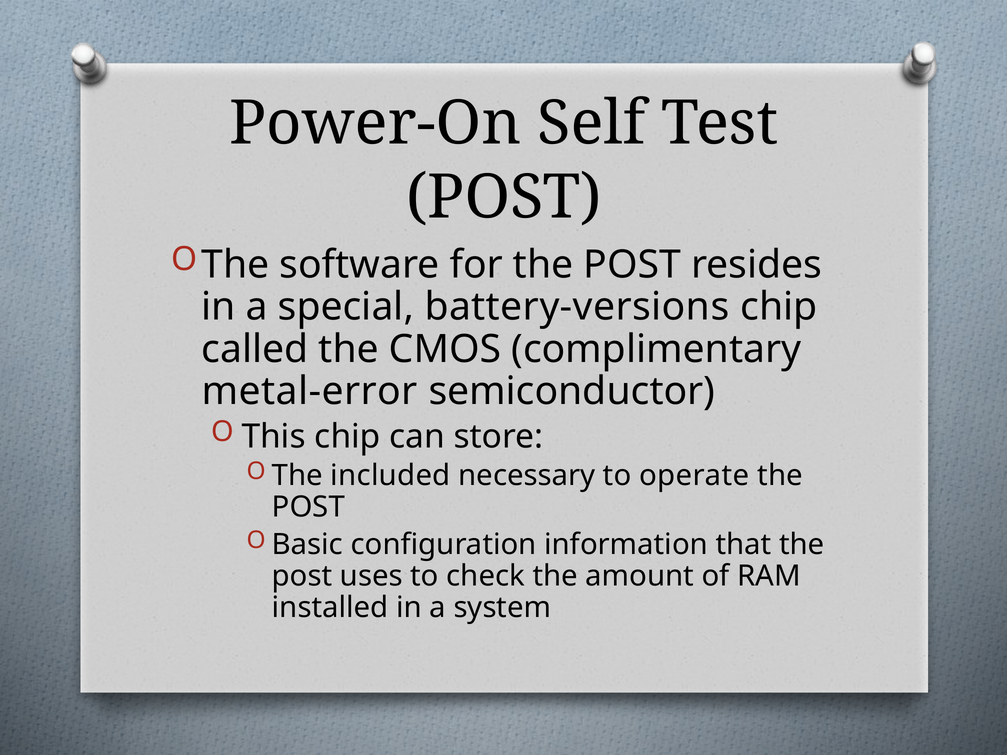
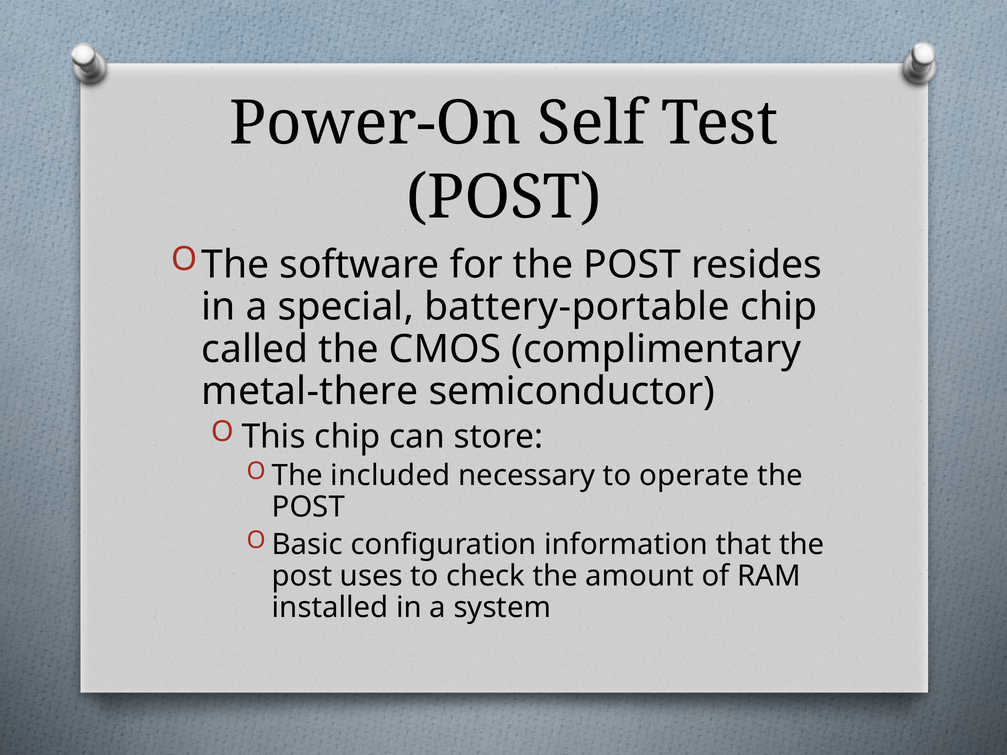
battery-versions: battery-versions -> battery-portable
metal-error: metal-error -> metal-there
